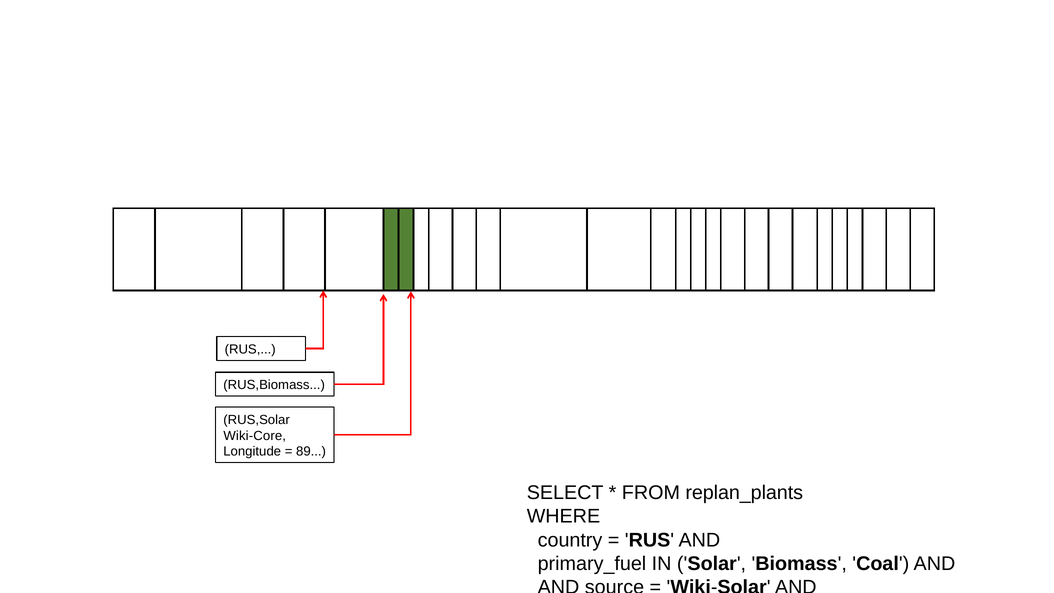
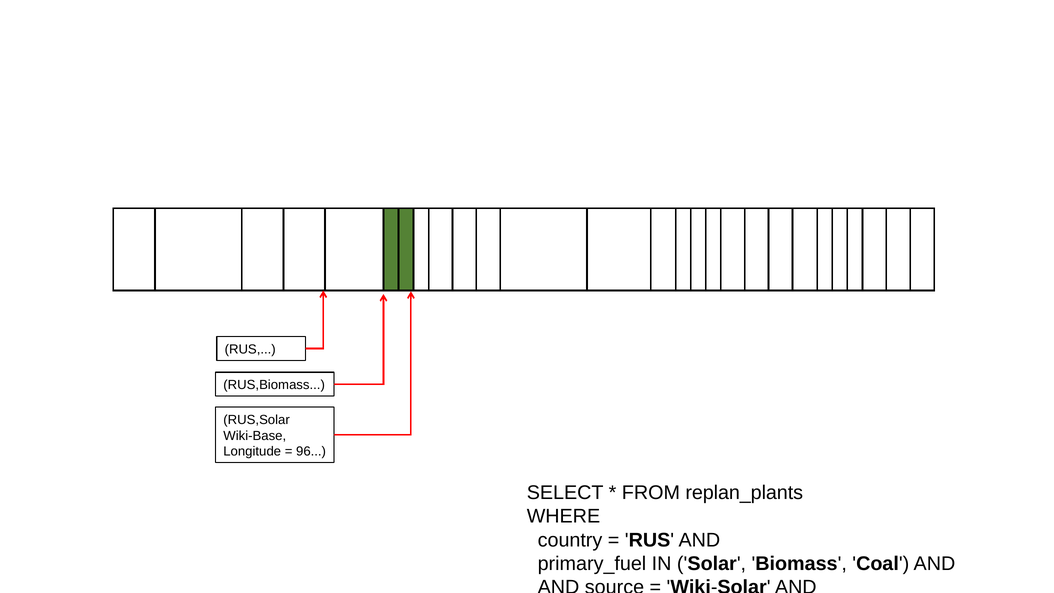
Wiki-Core: Wiki-Core -> Wiki-Base
89: 89 -> 96
